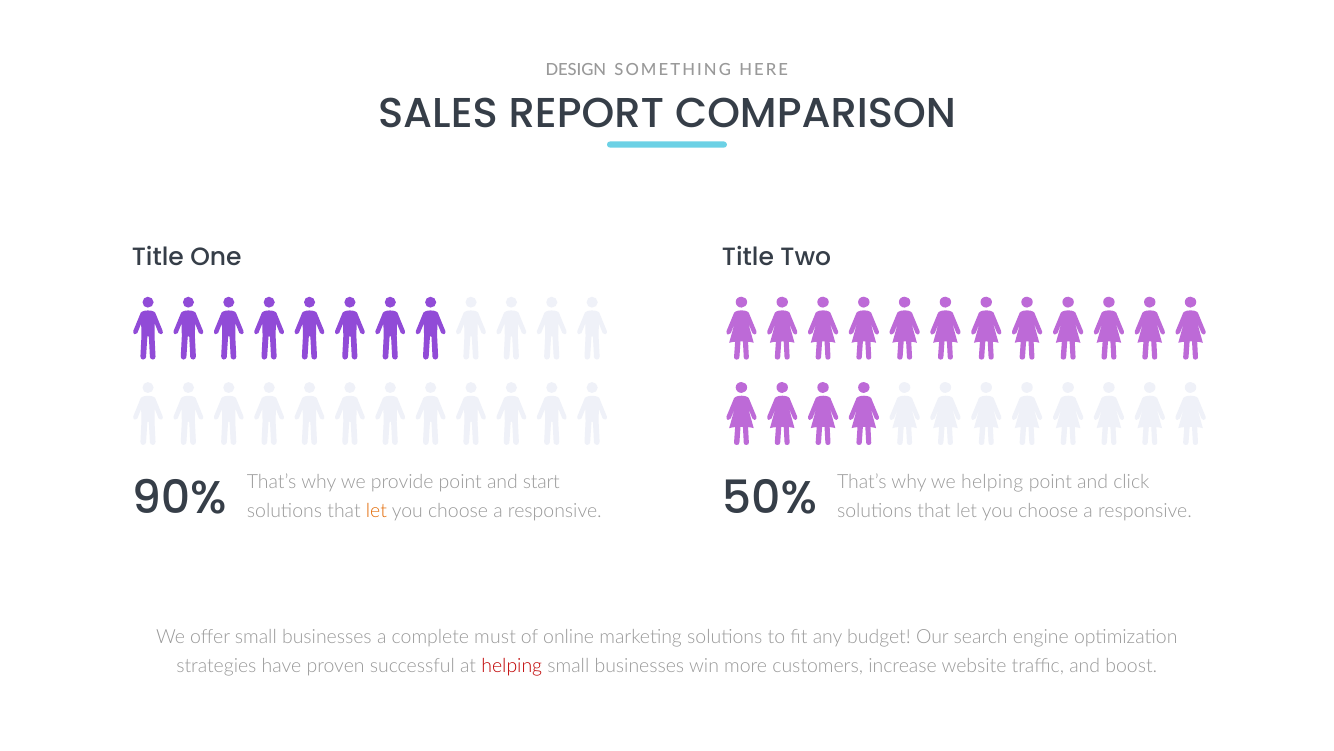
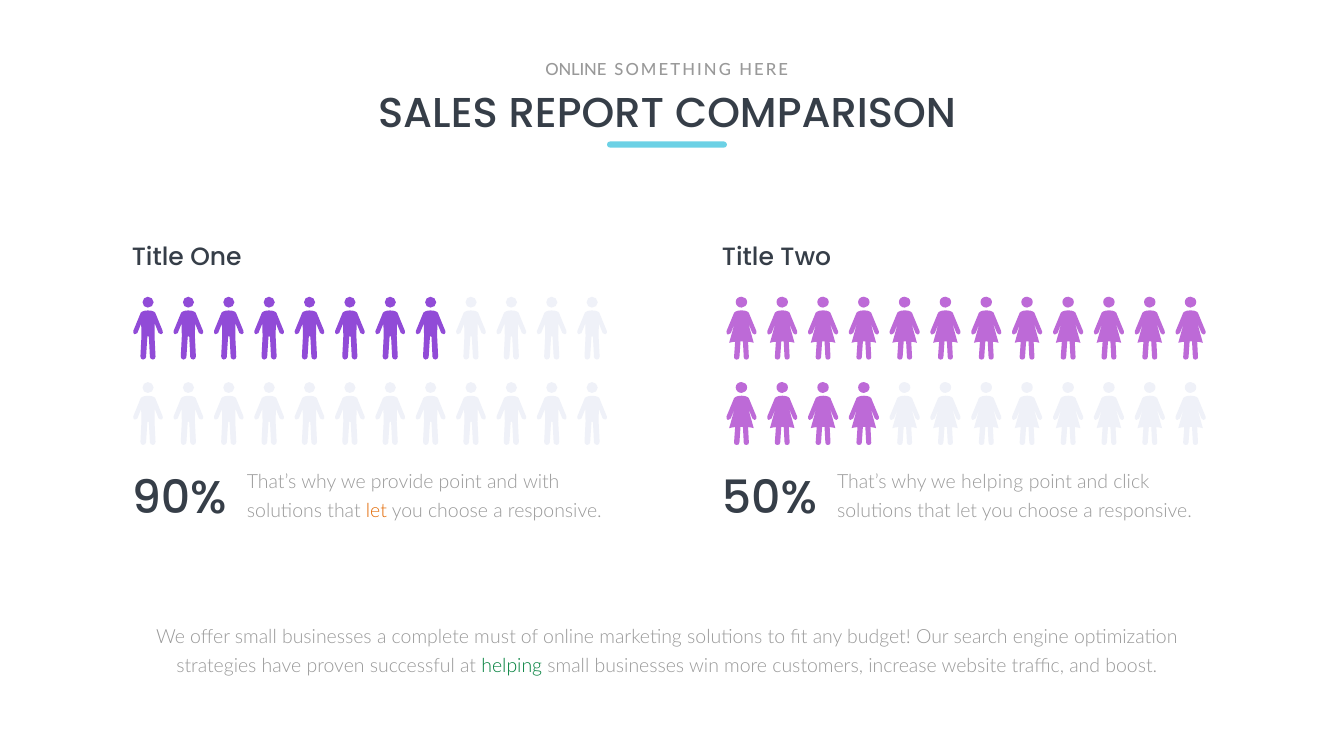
DESIGN at (576, 70): DESIGN -> ONLINE
start: start -> with
helping at (512, 665) colour: red -> green
